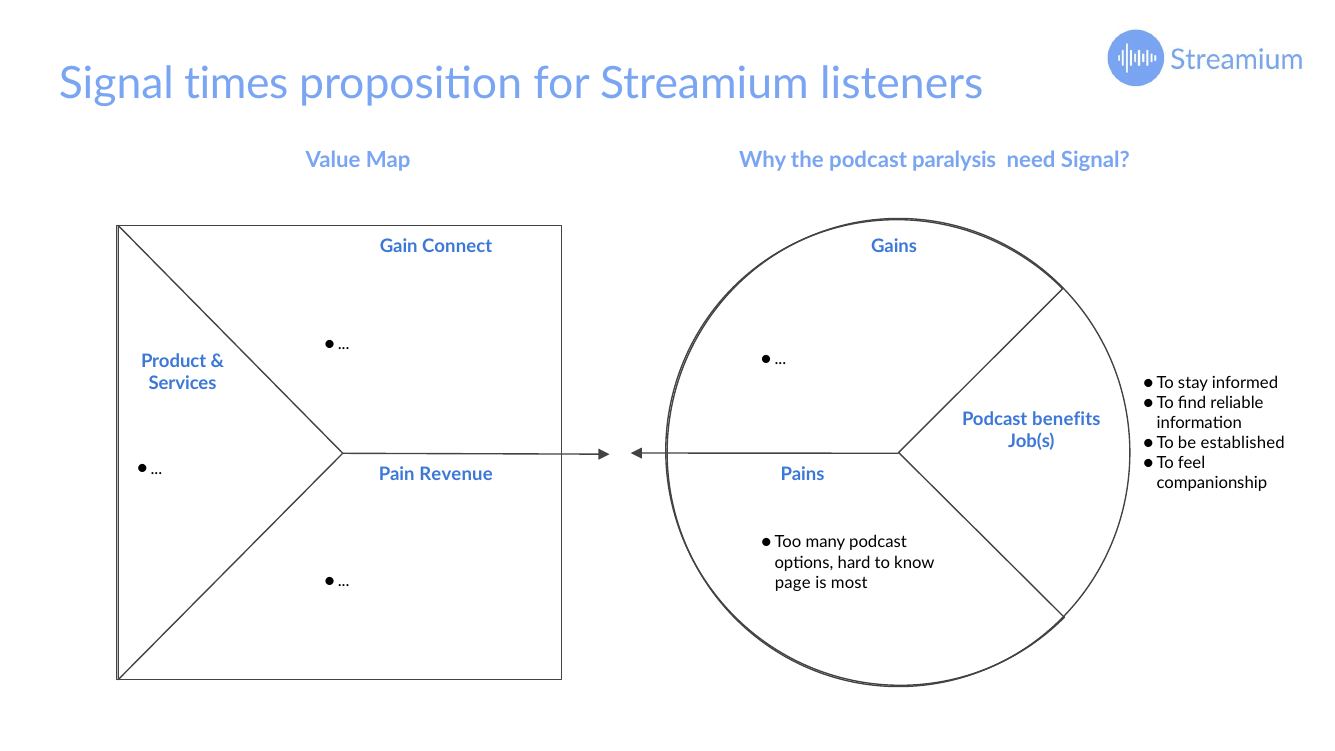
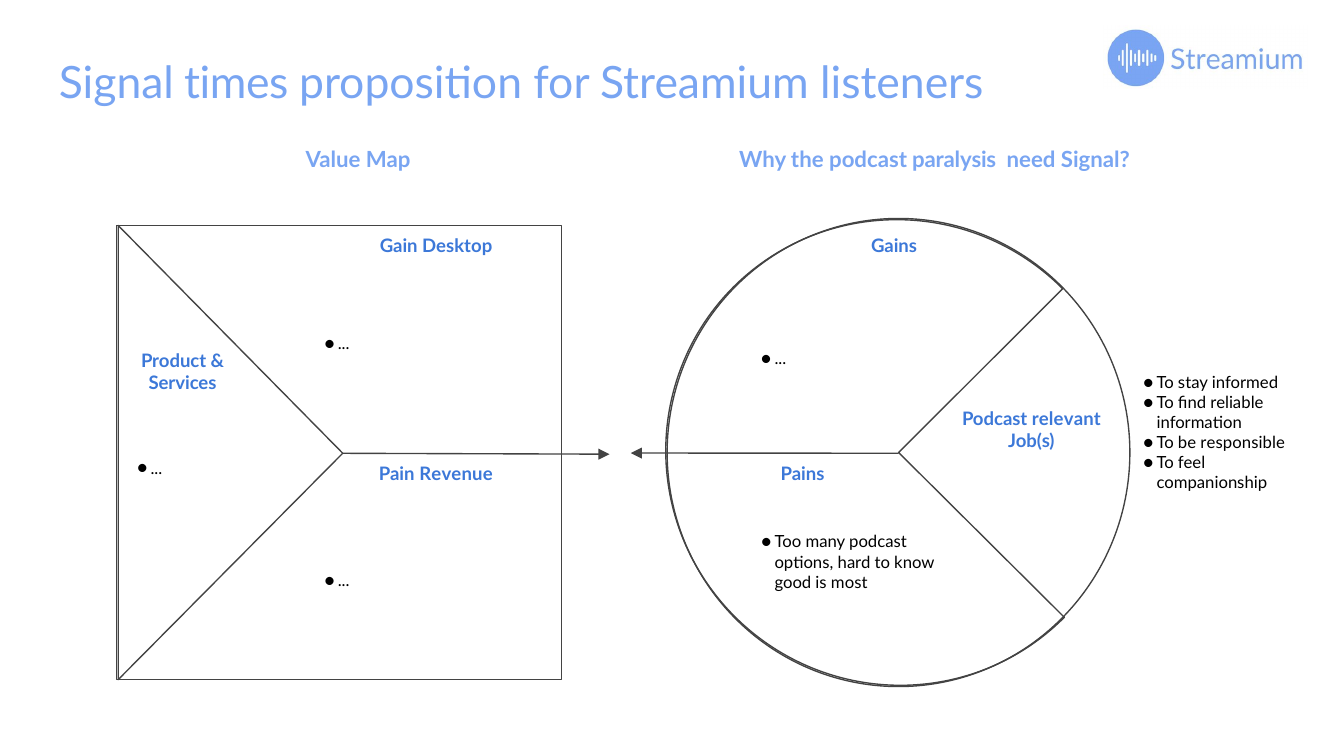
Connect: Connect -> Desktop
benefits: benefits -> relevant
established: established -> responsible
page: page -> good
